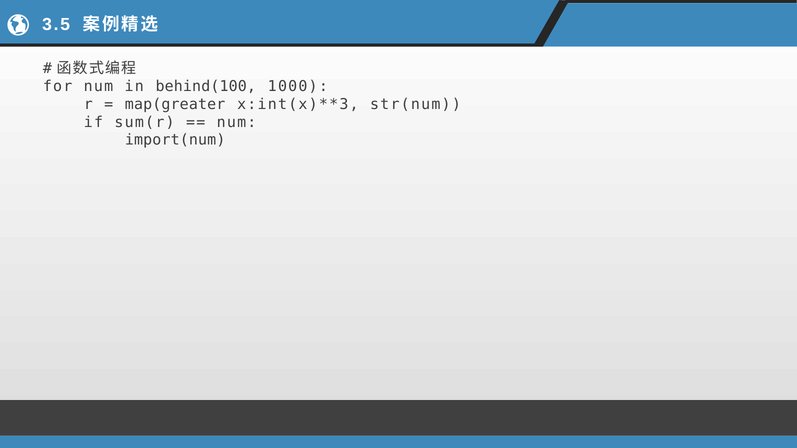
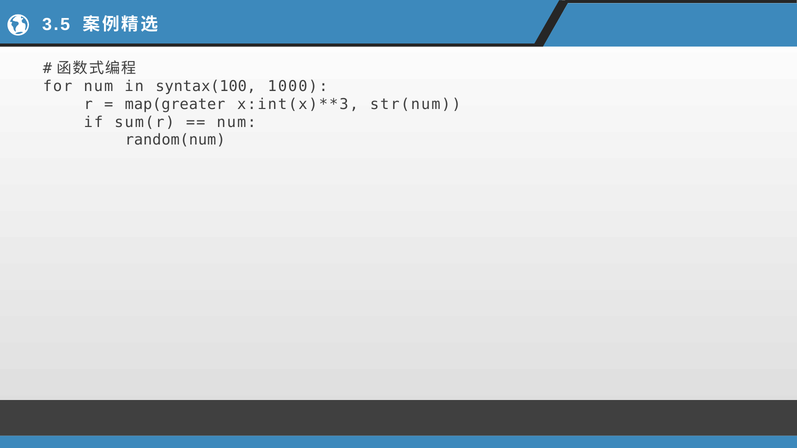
behind(100: behind(100 -> syntax(100
import(num: import(num -> random(num
